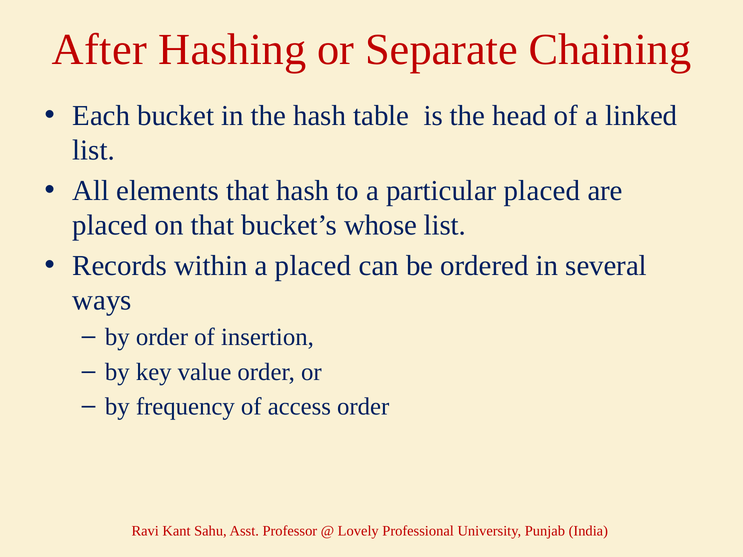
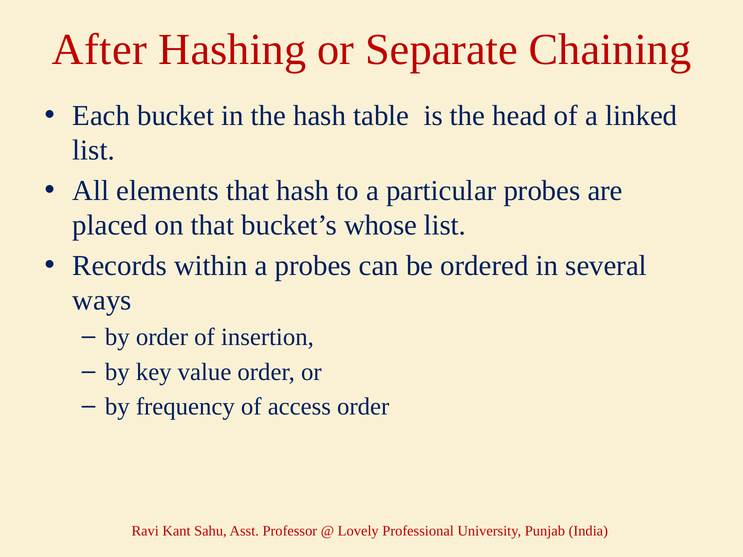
particular placed: placed -> probes
a placed: placed -> probes
